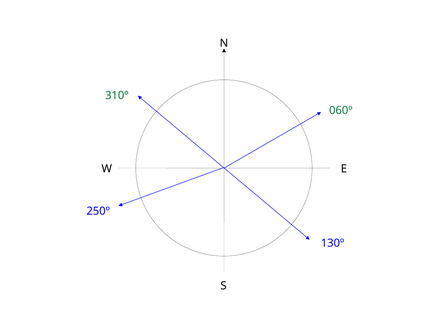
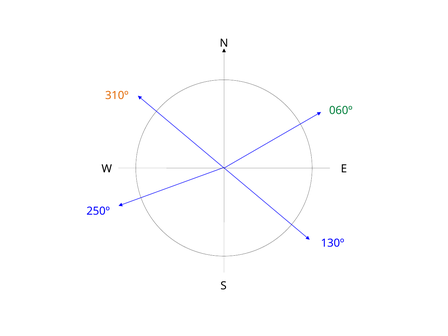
310º colour: green -> orange
